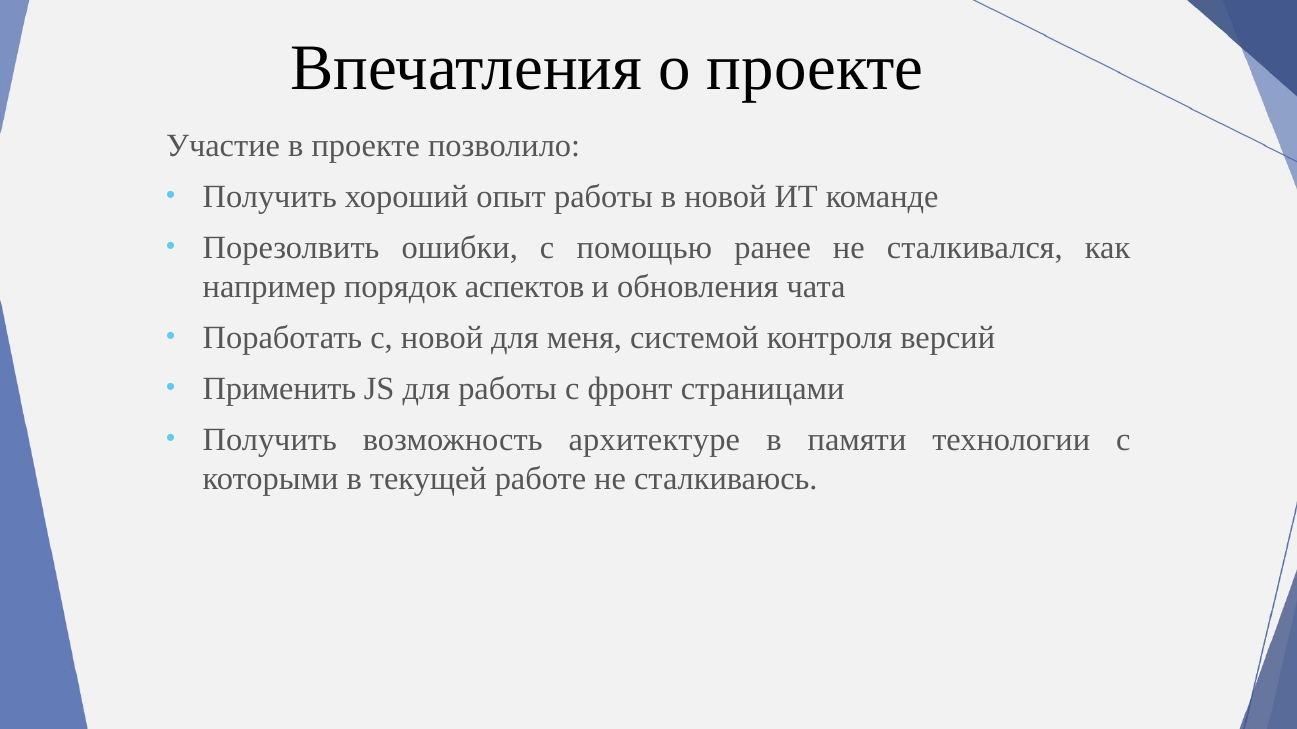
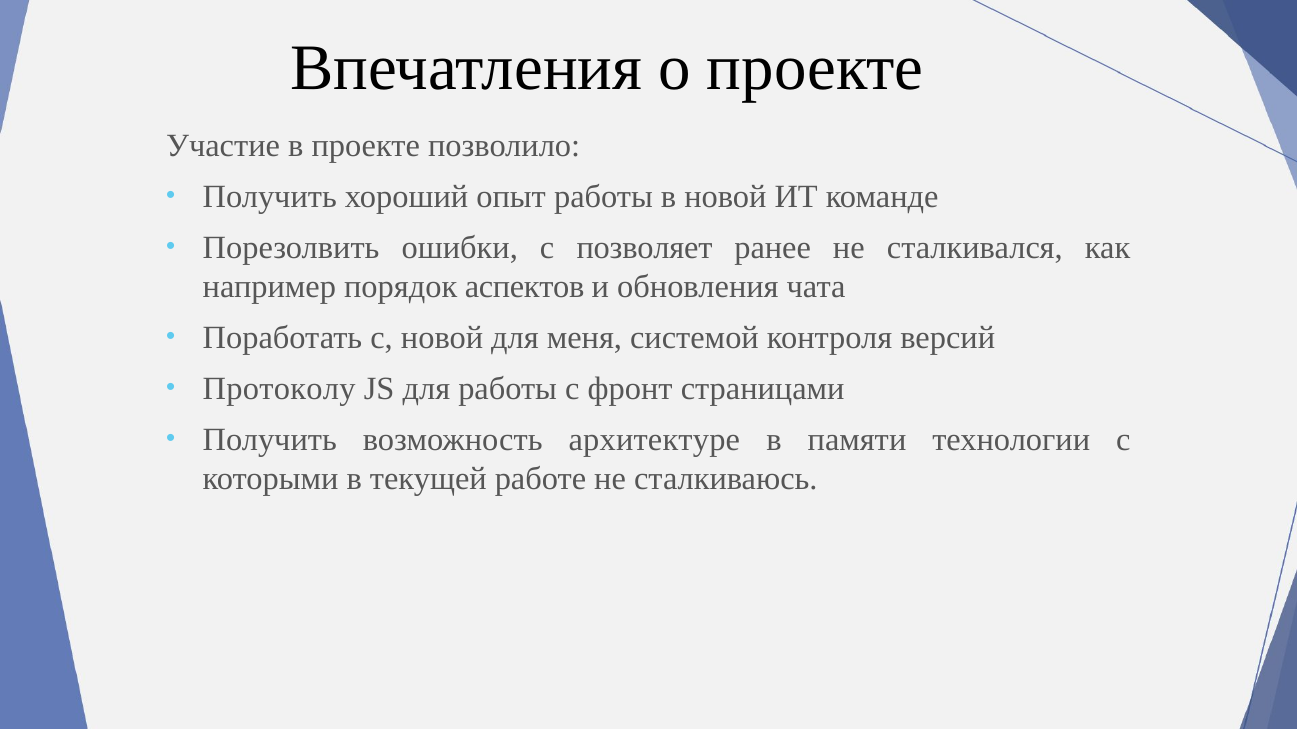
помощью: помощью -> позволяет
Применить: Применить -> Протоколу
